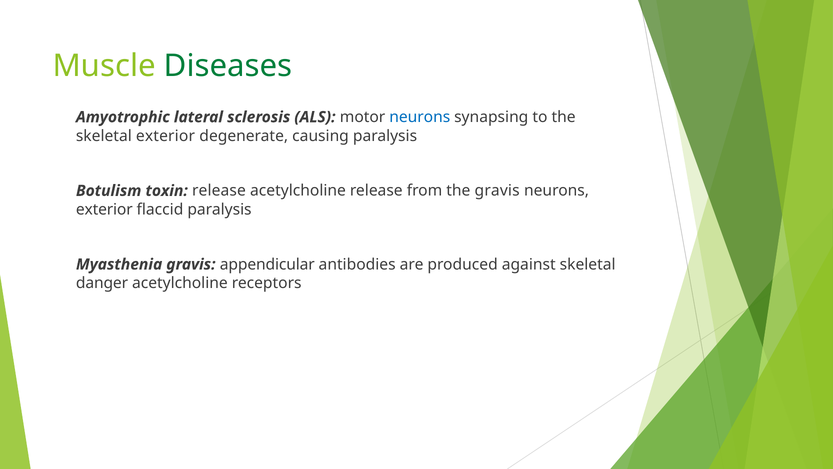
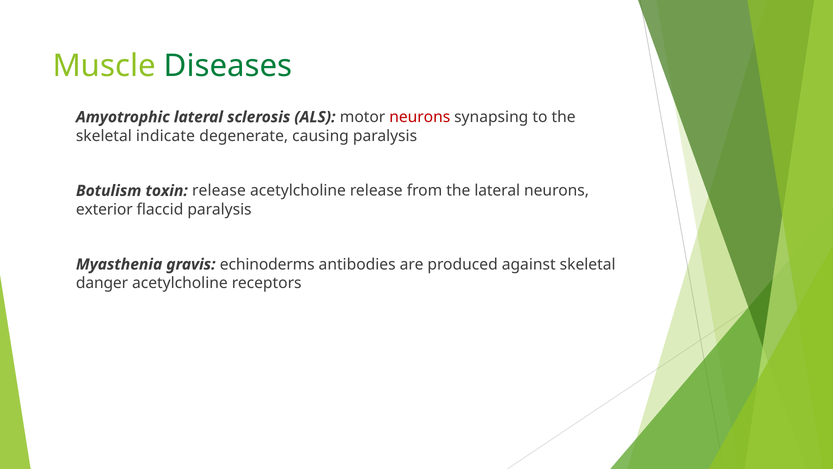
neurons at (420, 117) colour: blue -> red
skeletal exterior: exterior -> indicate
the gravis: gravis -> lateral
appendicular: appendicular -> echinoderms
